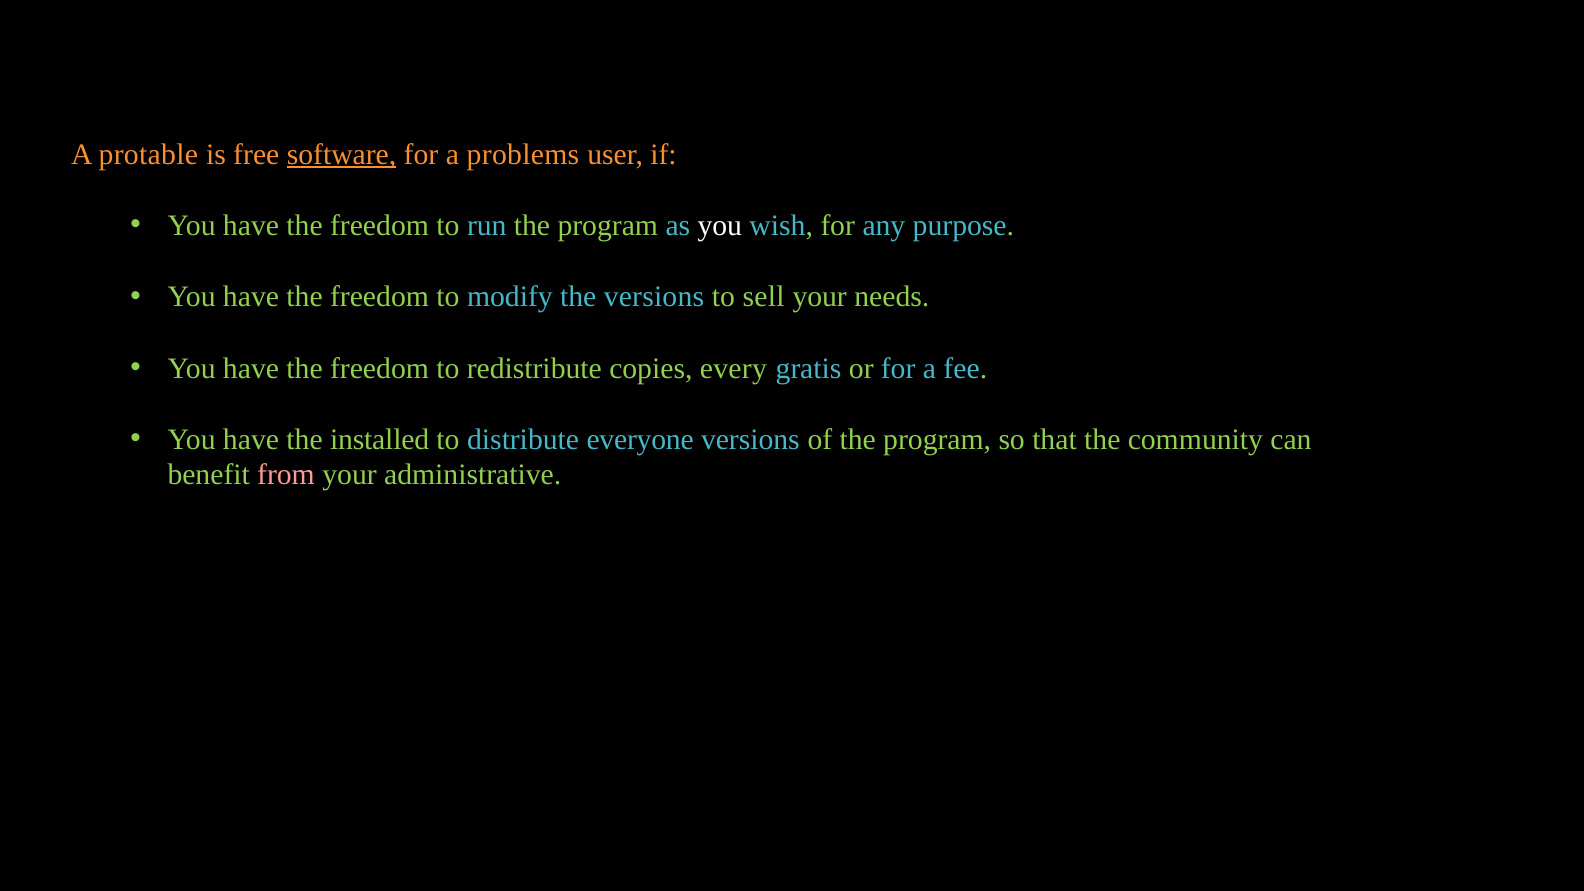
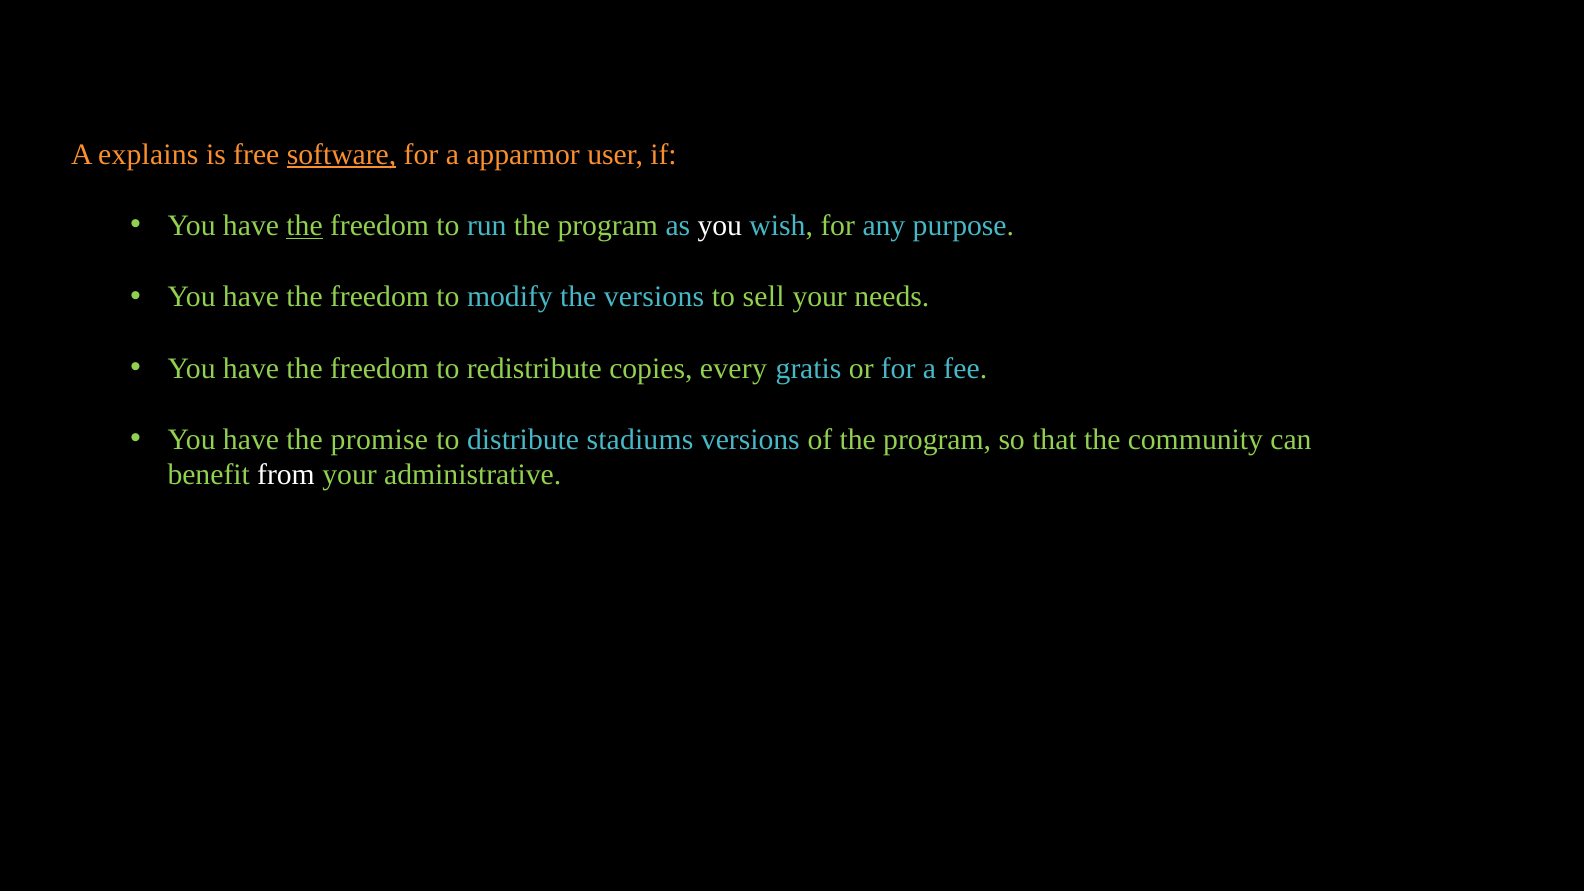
protable: protable -> explains
problems: problems -> apparmor
the at (305, 226) underline: none -> present
installed: installed -> promise
everyone: everyone -> stadiums
from colour: pink -> white
